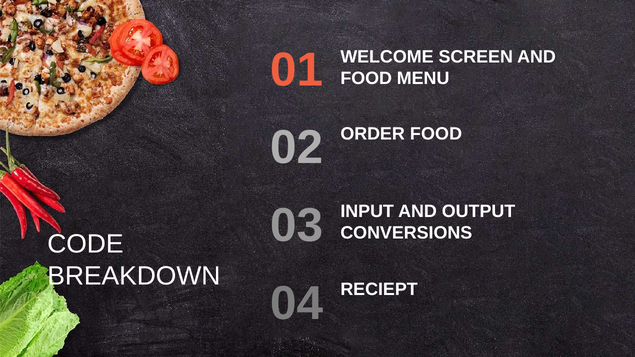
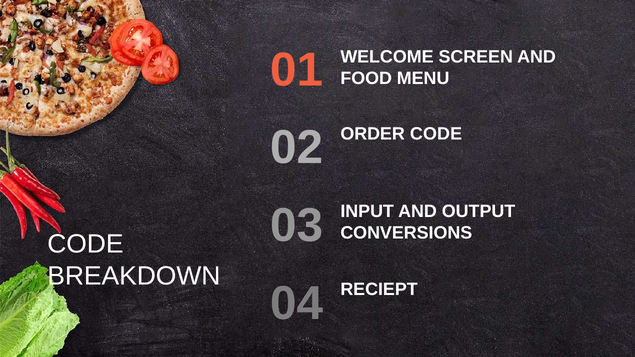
ORDER FOOD: FOOD -> CODE
